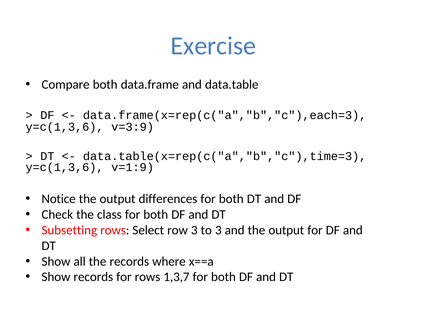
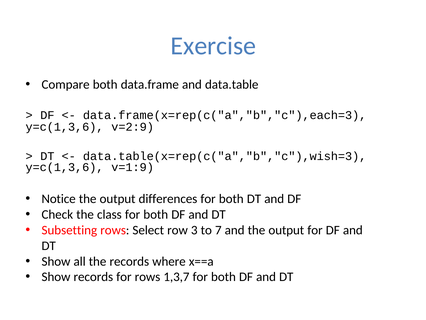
v=3:9: v=3:9 -> v=2:9
data.table(x=rep(c("a","b","c"),time=3: data.table(x=rep(c("a","b","c"),time=3 -> data.table(x=rep(c("a","b","c"),wish=3
to 3: 3 -> 7
